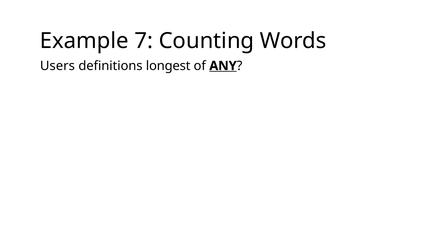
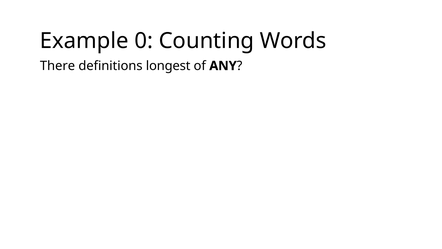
7: 7 -> 0
Users: Users -> There
ANY underline: present -> none
